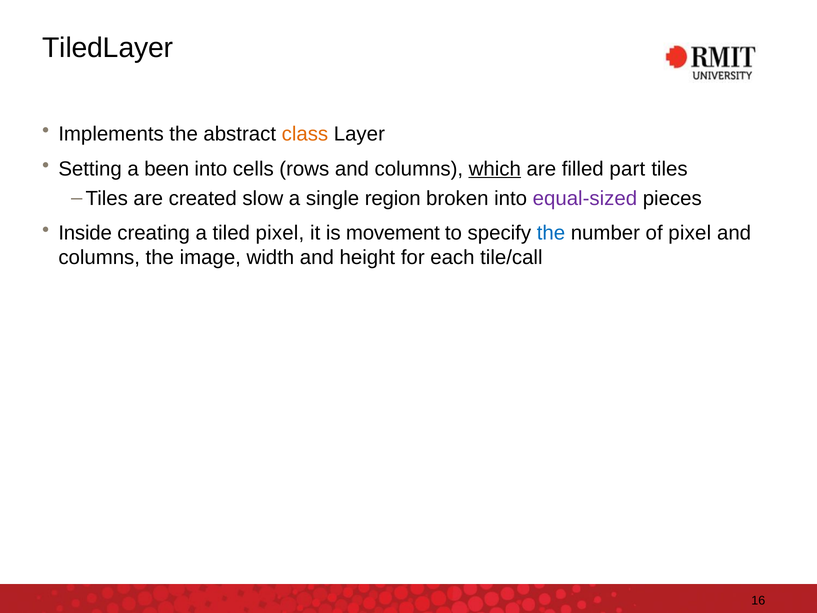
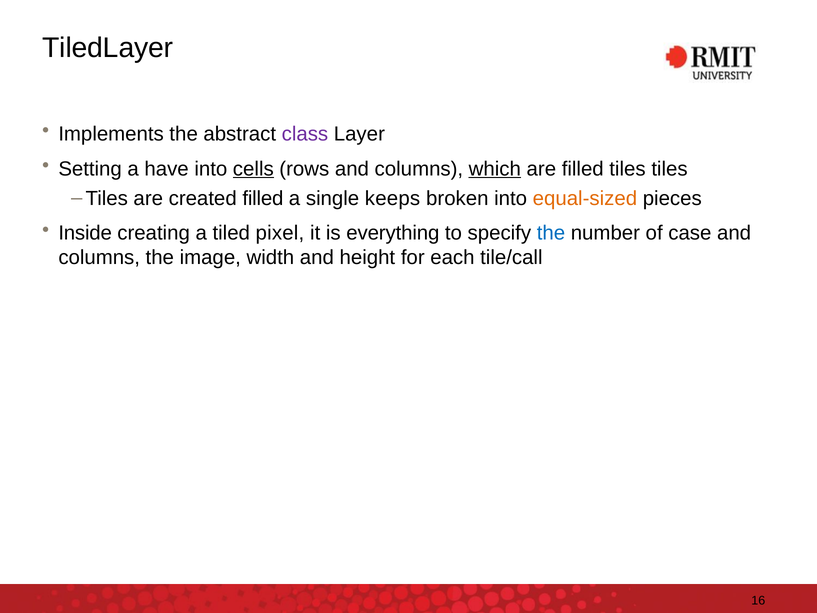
class colour: orange -> purple
been: been -> have
cells underline: none -> present
filled part: part -> tiles
created slow: slow -> filled
region: region -> keeps
equal-sized colour: purple -> orange
movement: movement -> everything
of pixel: pixel -> case
